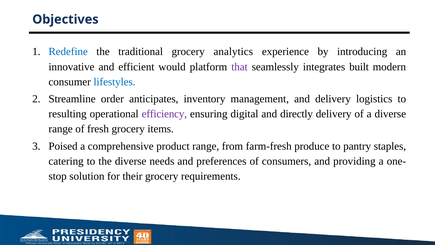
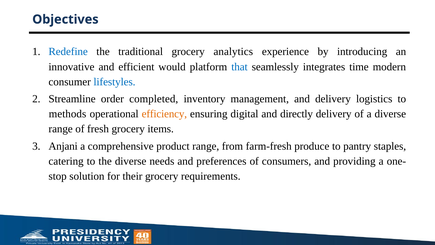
that colour: purple -> blue
built: built -> time
anticipates: anticipates -> completed
resulting: resulting -> methods
efficiency colour: purple -> orange
Poised: Poised -> Anjani
